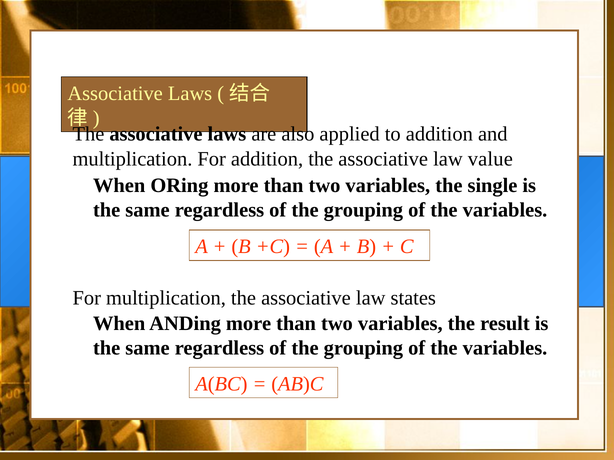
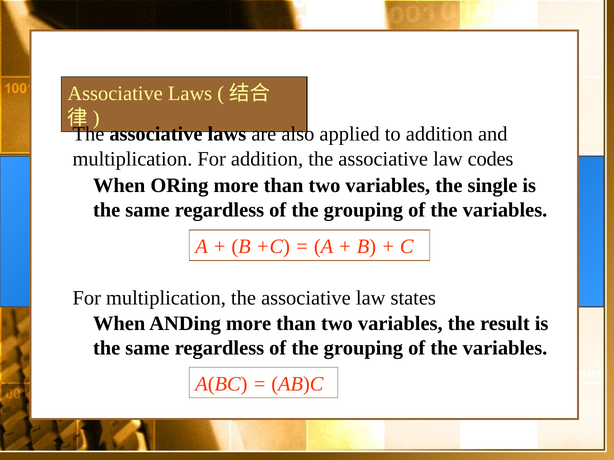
value: value -> codes
